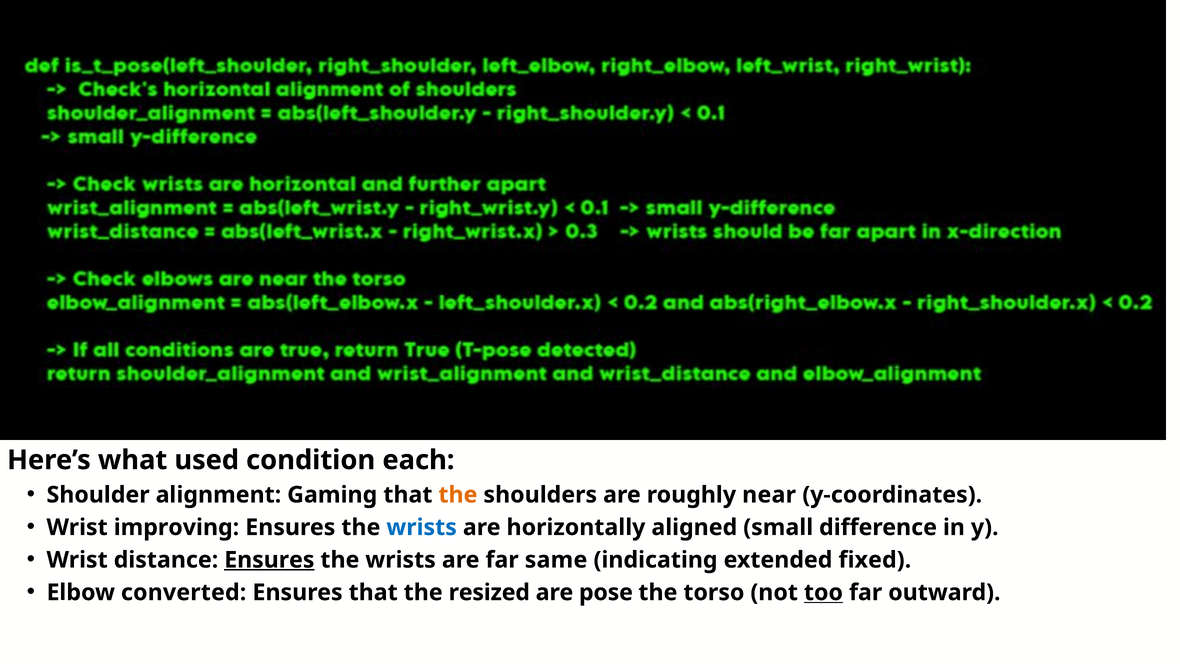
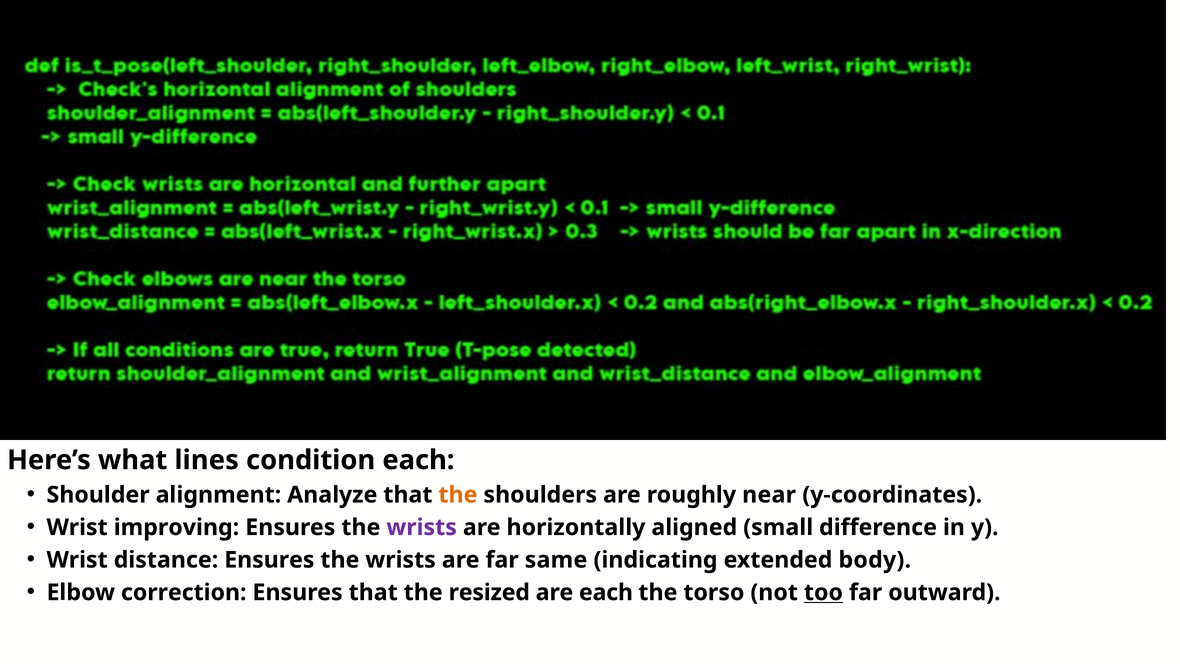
used: used -> lines
Gaming: Gaming -> Analyze
wrists at (422, 527) colour: blue -> purple
Ensures at (269, 560) underline: present -> none
fixed: fixed -> body
converted: converted -> correction
are pose: pose -> each
